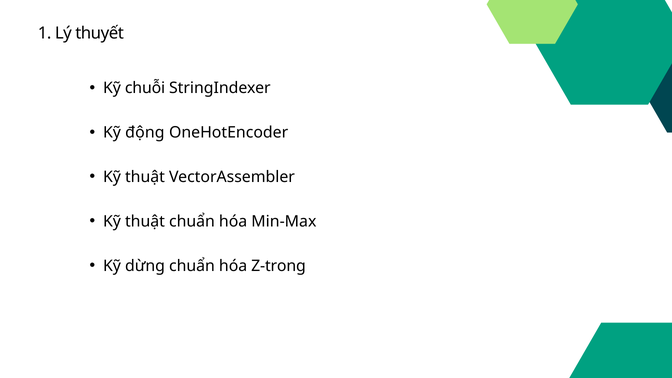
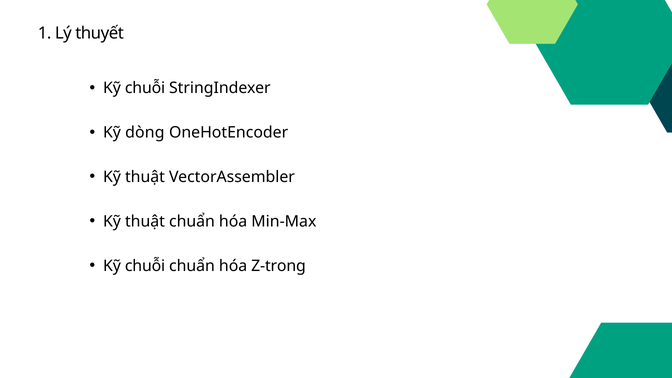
động: động -> dòng
dừng at (145, 266): dừng -> chuỗi
